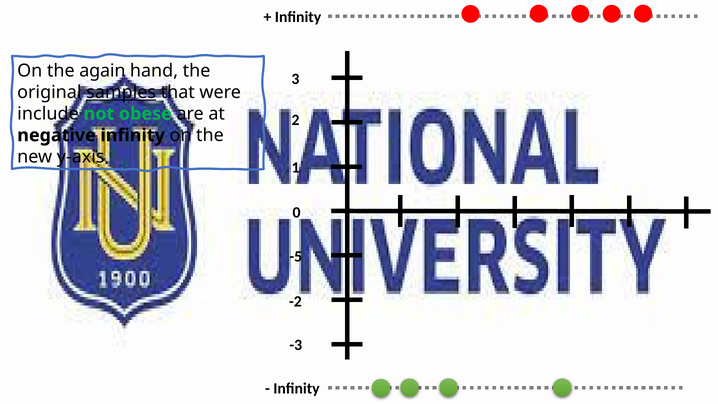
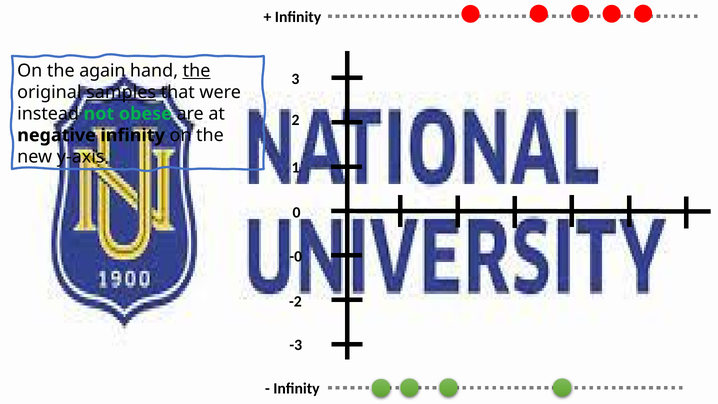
the at (197, 71) underline: none -> present
include: include -> instead
-5: -5 -> -0
